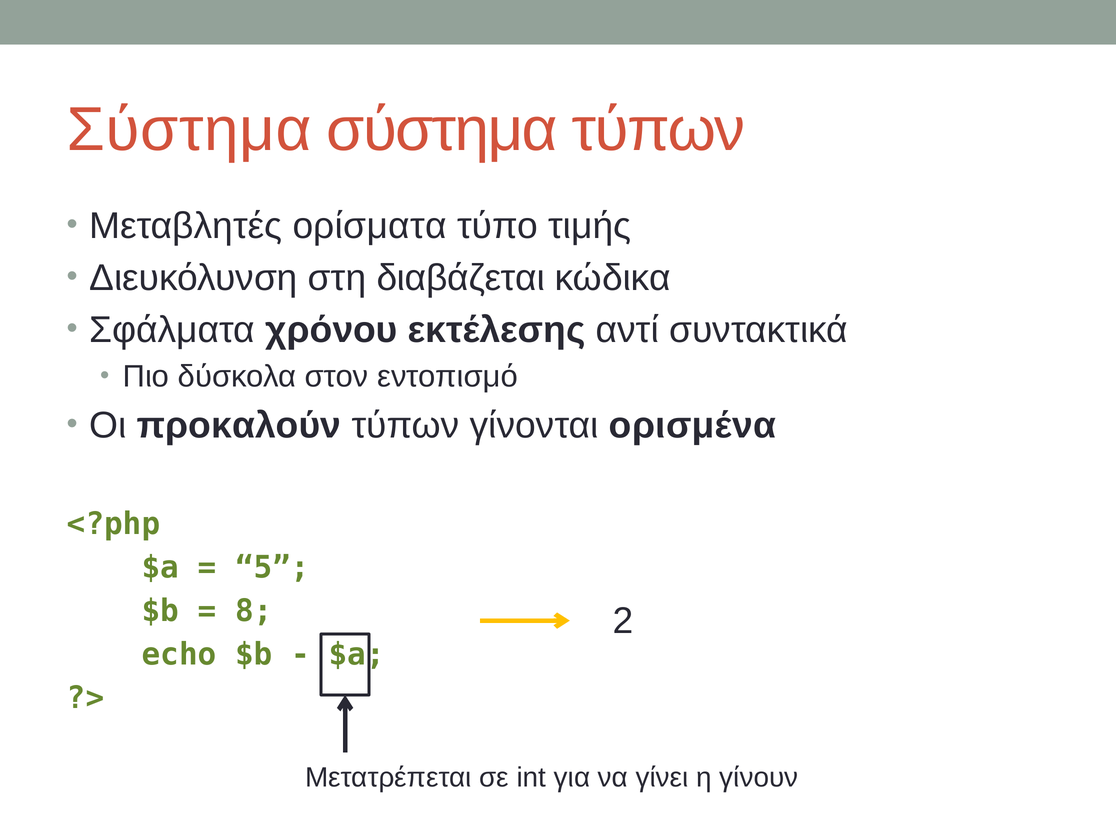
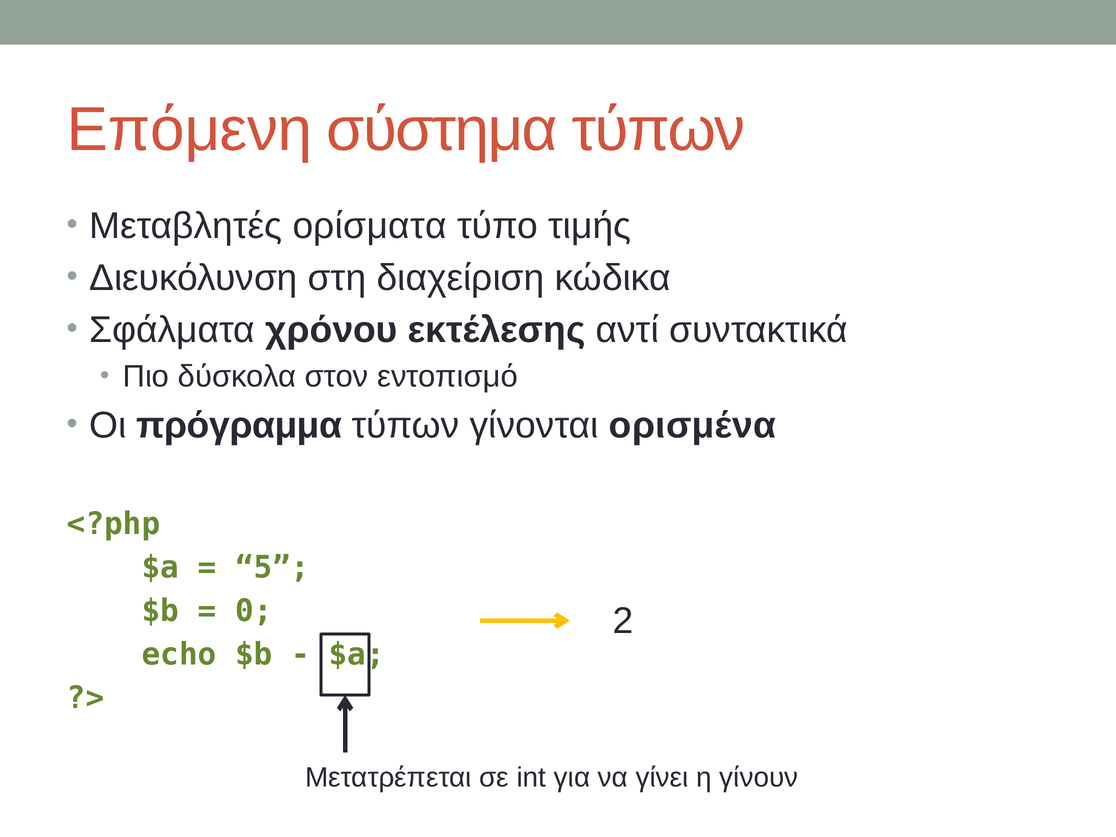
Σύστημα at (189, 130): Σύστημα -> Επόμενη
διαβάζεται: διαβάζεται -> διαχείριση
προκαλούν: προκαλούν -> πρόγραμμα
8: 8 -> 0
